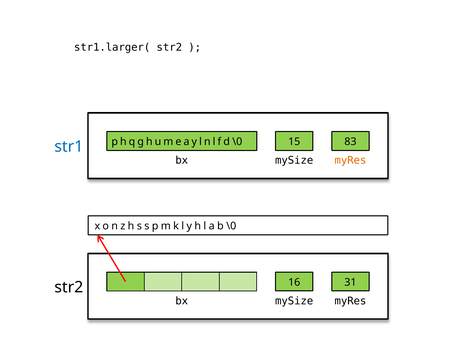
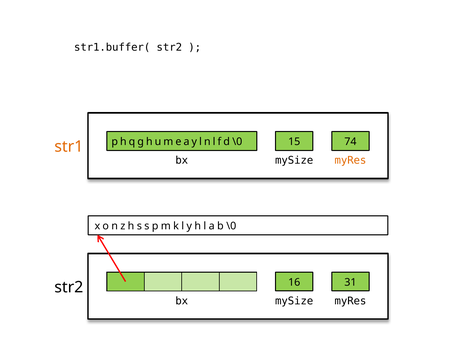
str1.larger(: str1.larger( -> str1.buffer(
83: 83 -> 74
str1 colour: blue -> orange
